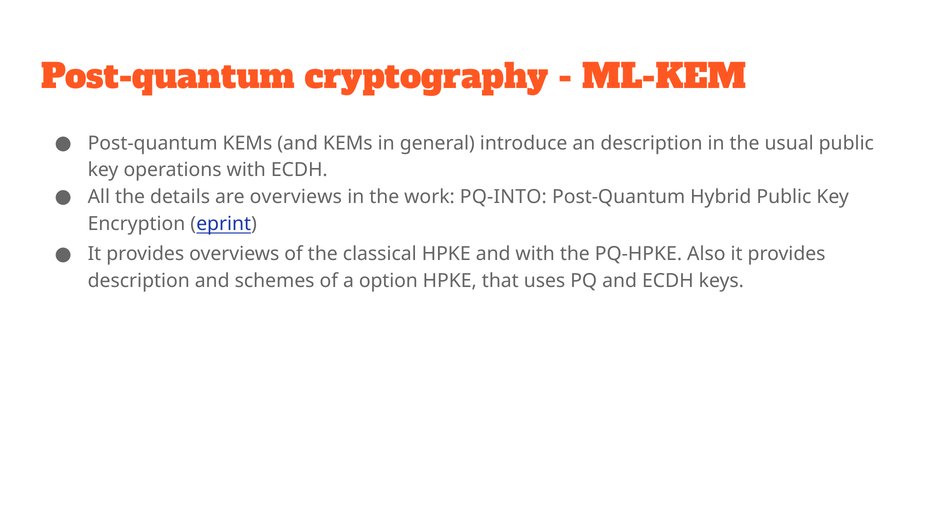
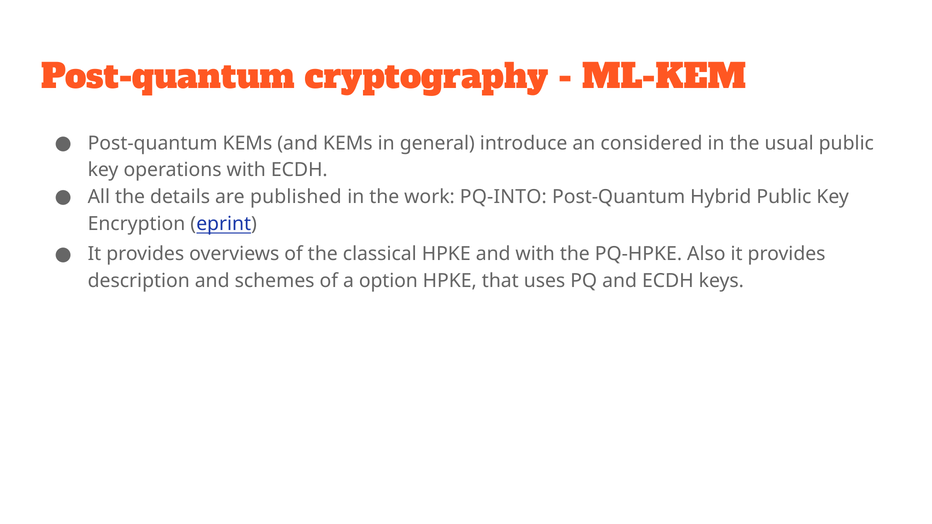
an description: description -> considered
are overviews: overviews -> published
